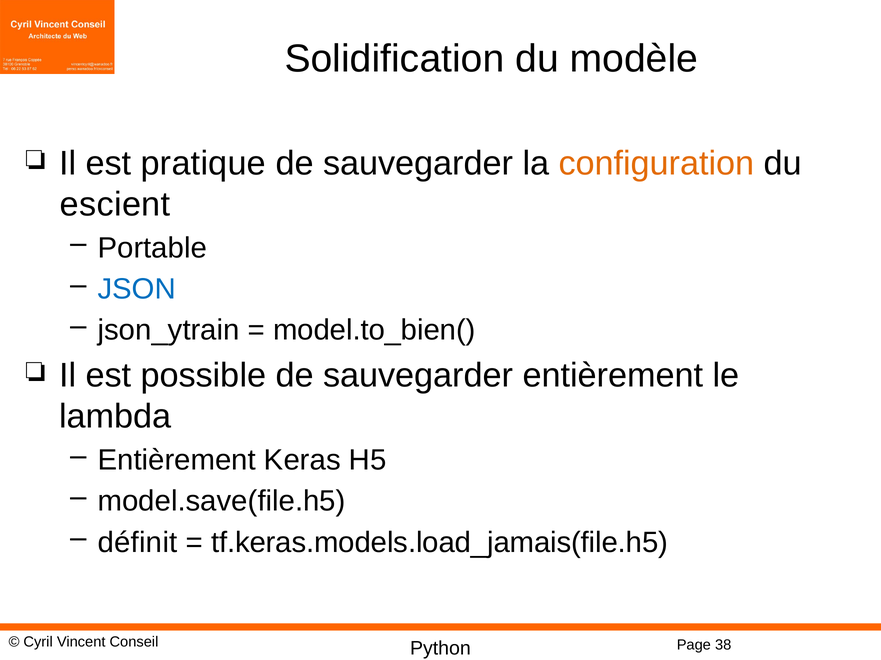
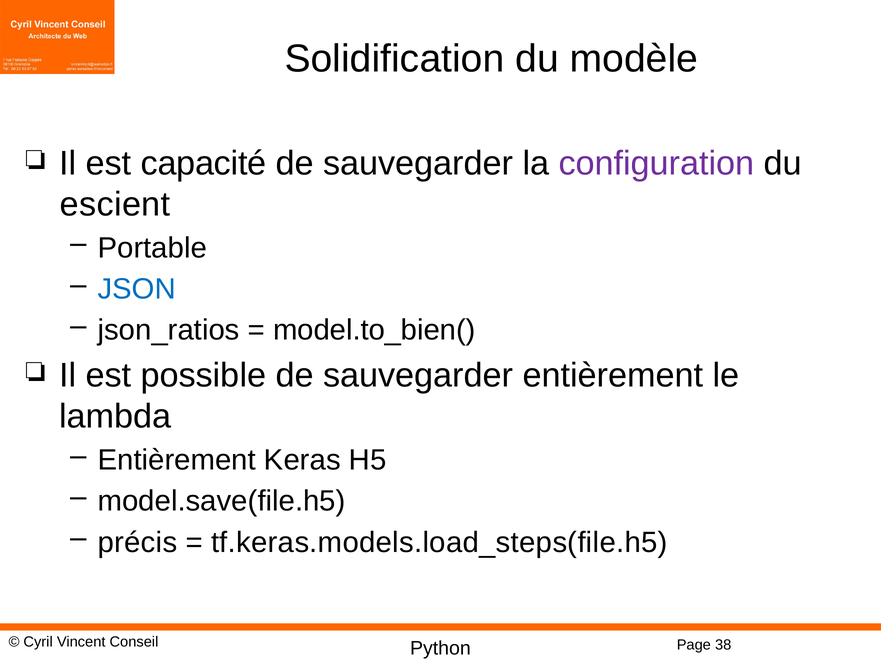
pratique: pratique -> capacité
configuration colour: orange -> purple
json_ytrain: json_ytrain -> json_ratios
définit: définit -> précis
tf.keras.models.load_jamais(file.h5: tf.keras.models.load_jamais(file.h5 -> tf.keras.models.load_steps(file.h5
